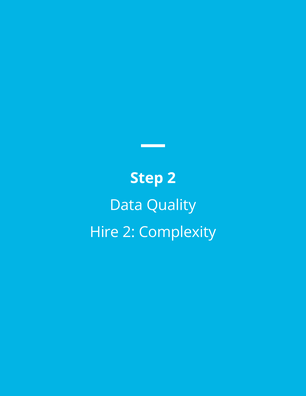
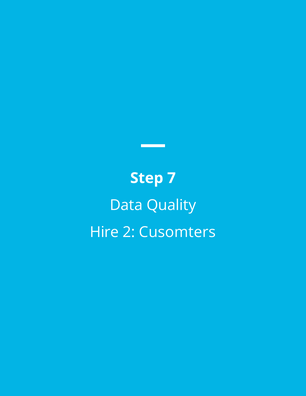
Step 2: 2 -> 7
Complexity: Complexity -> Cusomters
